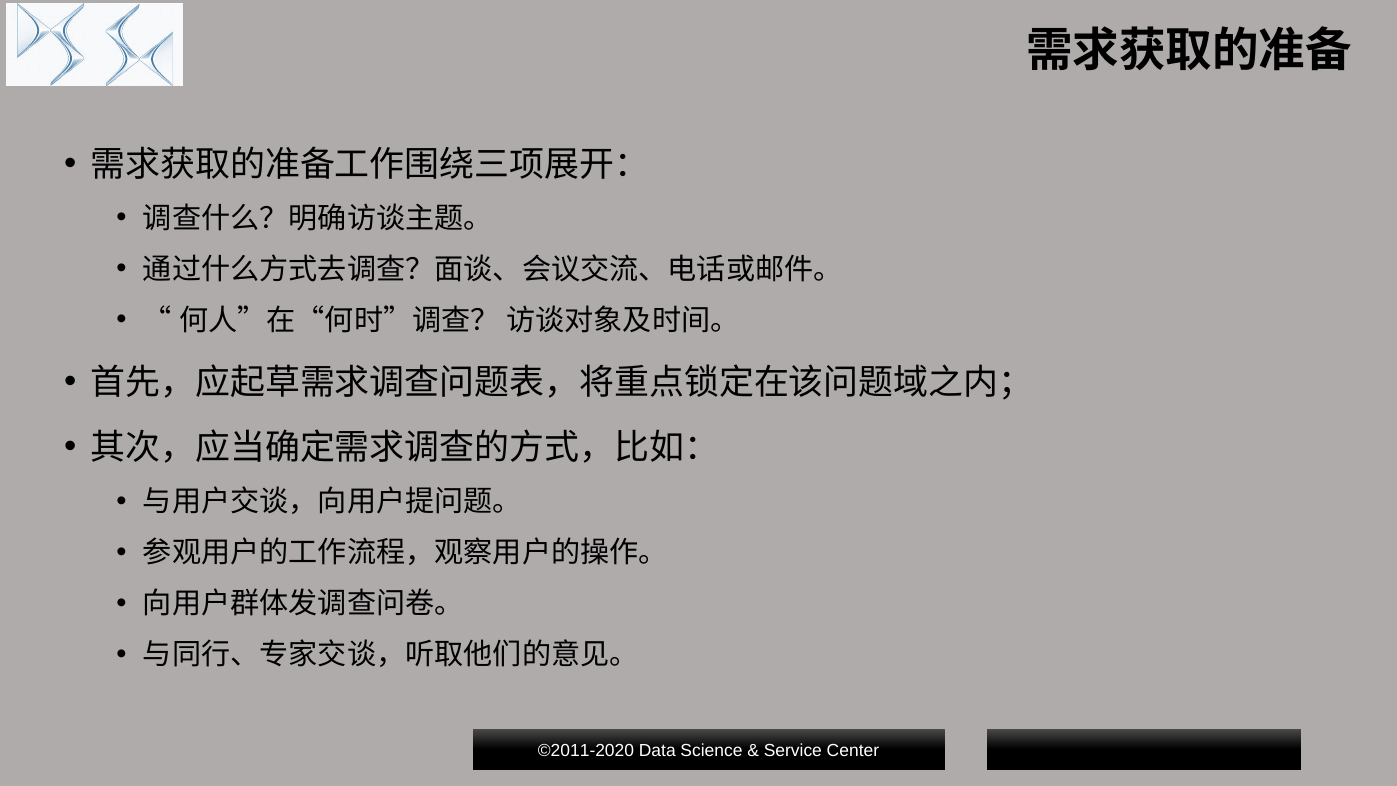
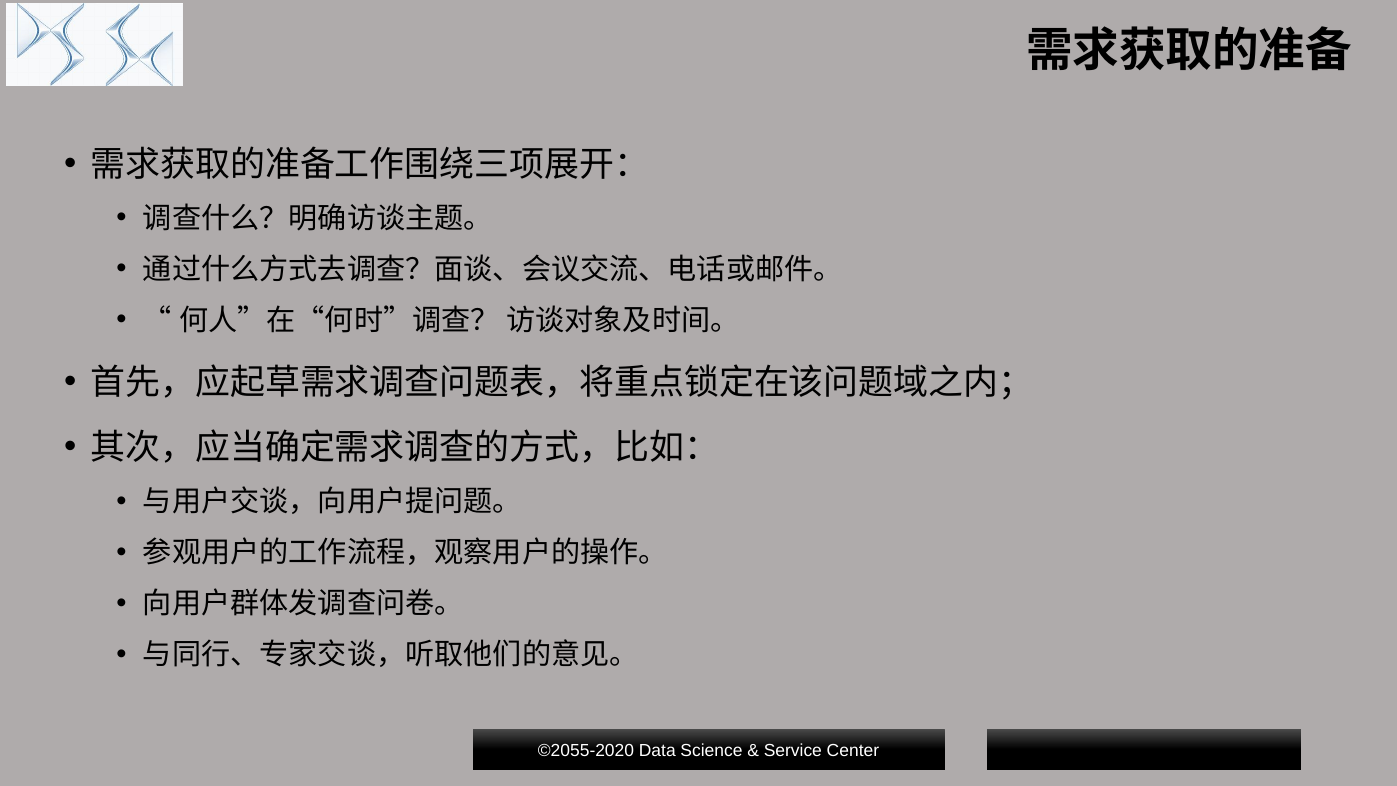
©2011-2020: ©2011-2020 -> ©2055-2020
